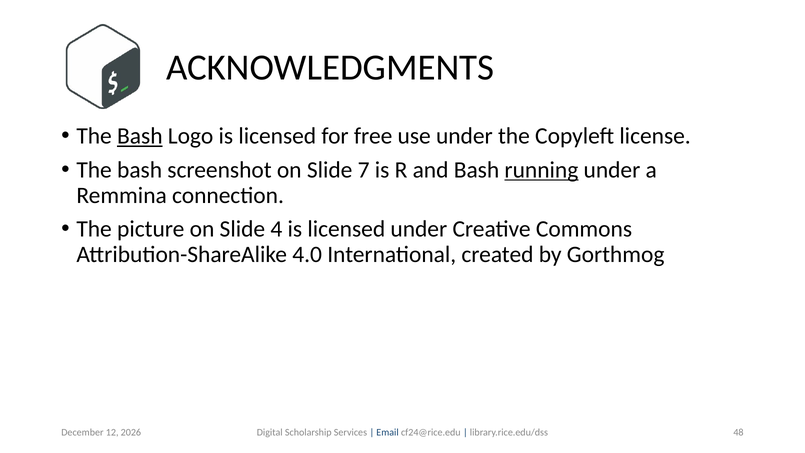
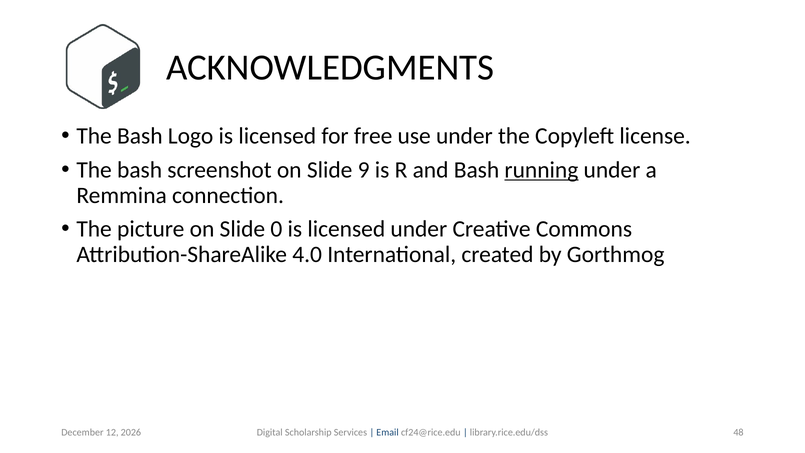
Bash at (140, 136) underline: present -> none
7: 7 -> 9
4: 4 -> 0
